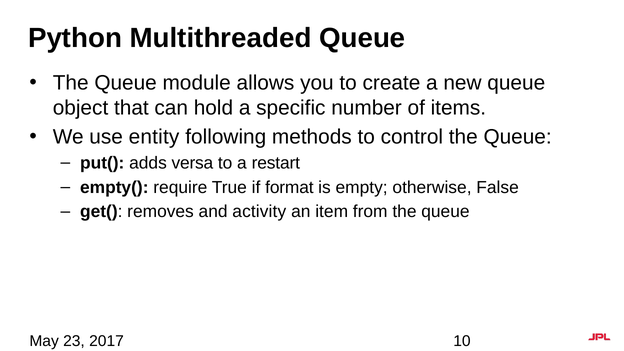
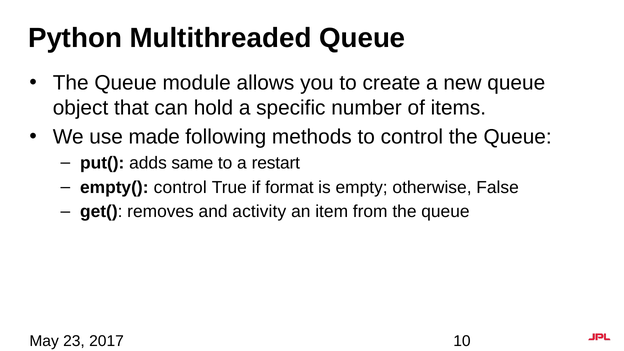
entity: entity -> made
versa: versa -> same
empty( require: require -> control
